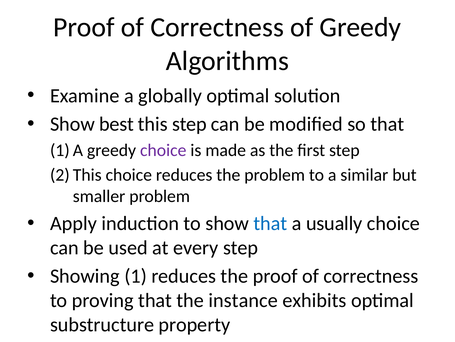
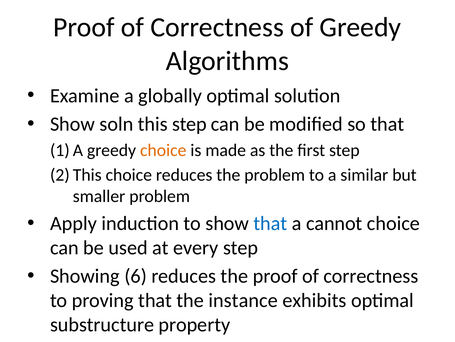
best: best -> soln
choice at (163, 150) colour: purple -> orange
usually: usually -> cannot
1: 1 -> 6
